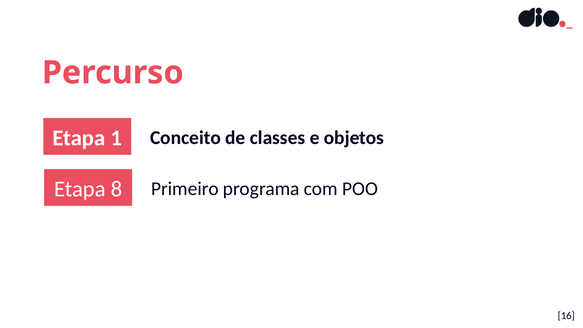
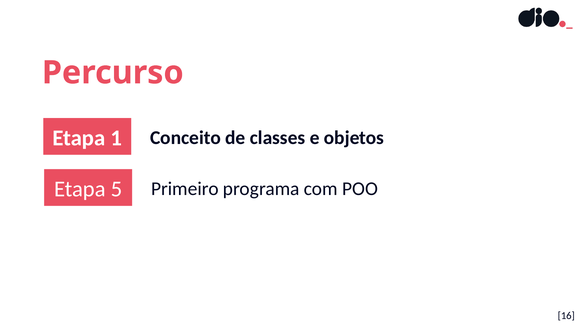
8: 8 -> 5
